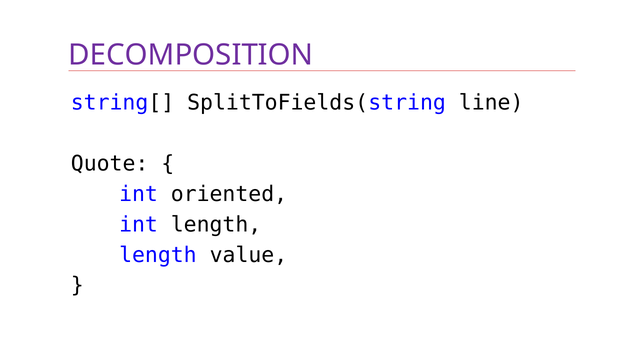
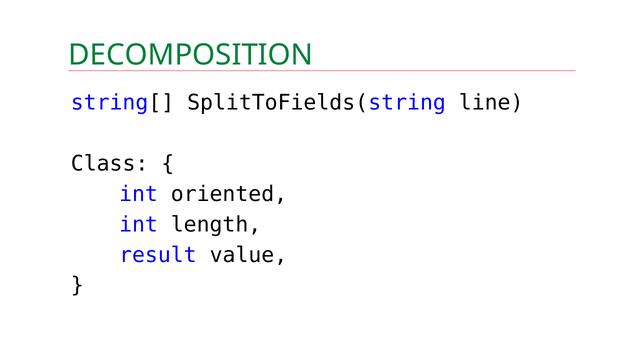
DECOMPOSITION colour: purple -> green
Quote: Quote -> Class
length at (158, 255): length -> result
